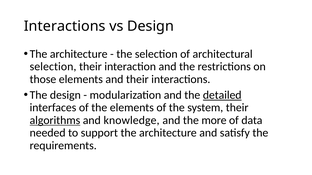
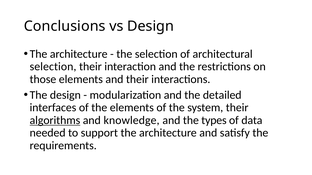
Interactions at (65, 26): Interactions -> Conclusions
detailed underline: present -> none
more: more -> types
